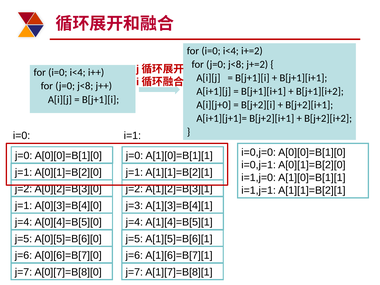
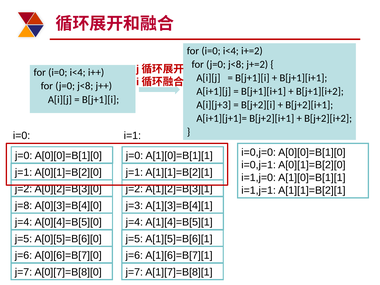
A[i][j+0: A[i][j+0 -> A[i][j+3
j=1 at (24, 206): j=1 -> j=8
